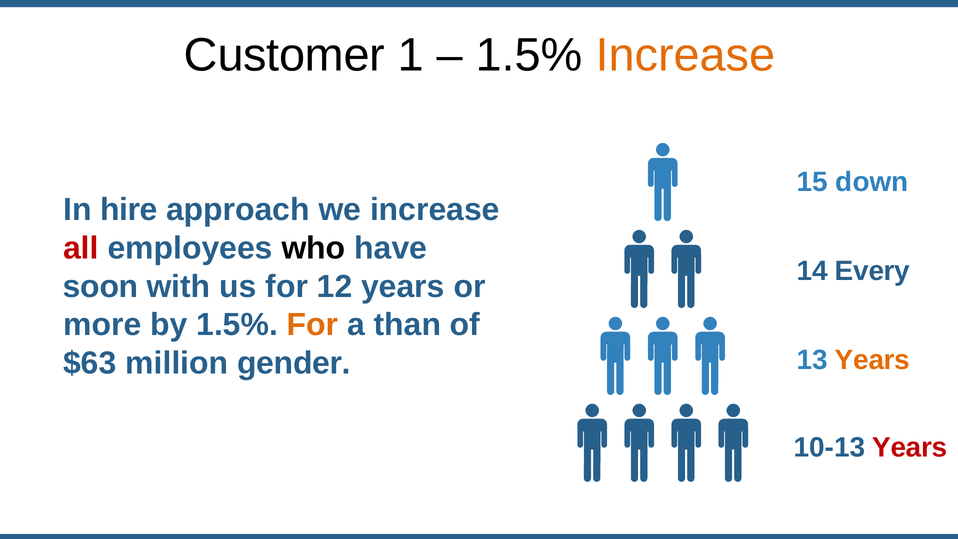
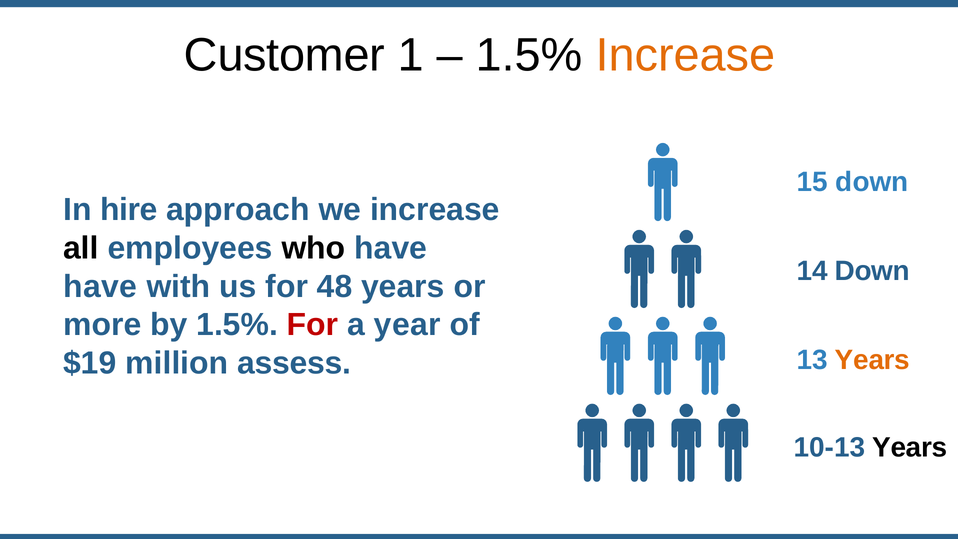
all colour: red -> black
14 Every: Every -> Down
soon at (101, 286): soon -> have
12: 12 -> 48
For at (312, 325) colour: orange -> red
than: than -> year
$63: $63 -> $19
gender: gender -> assess
Years at (910, 447) colour: red -> black
